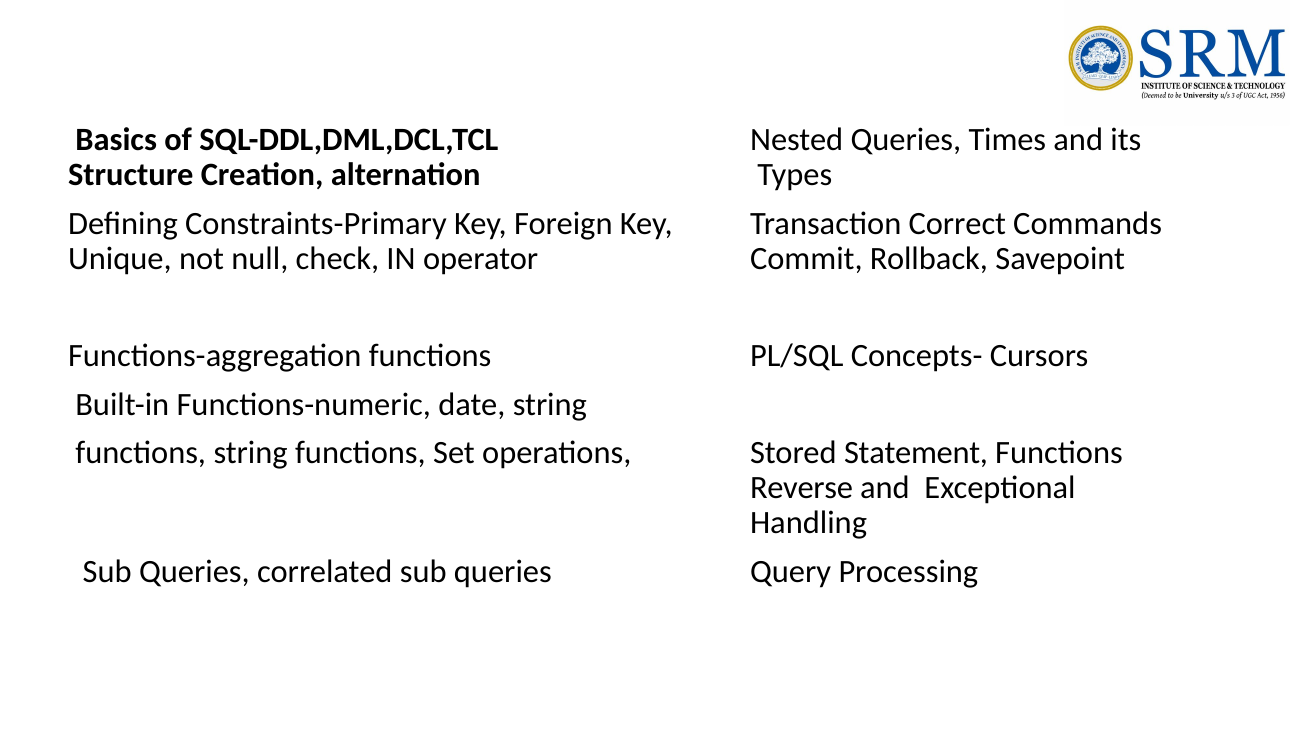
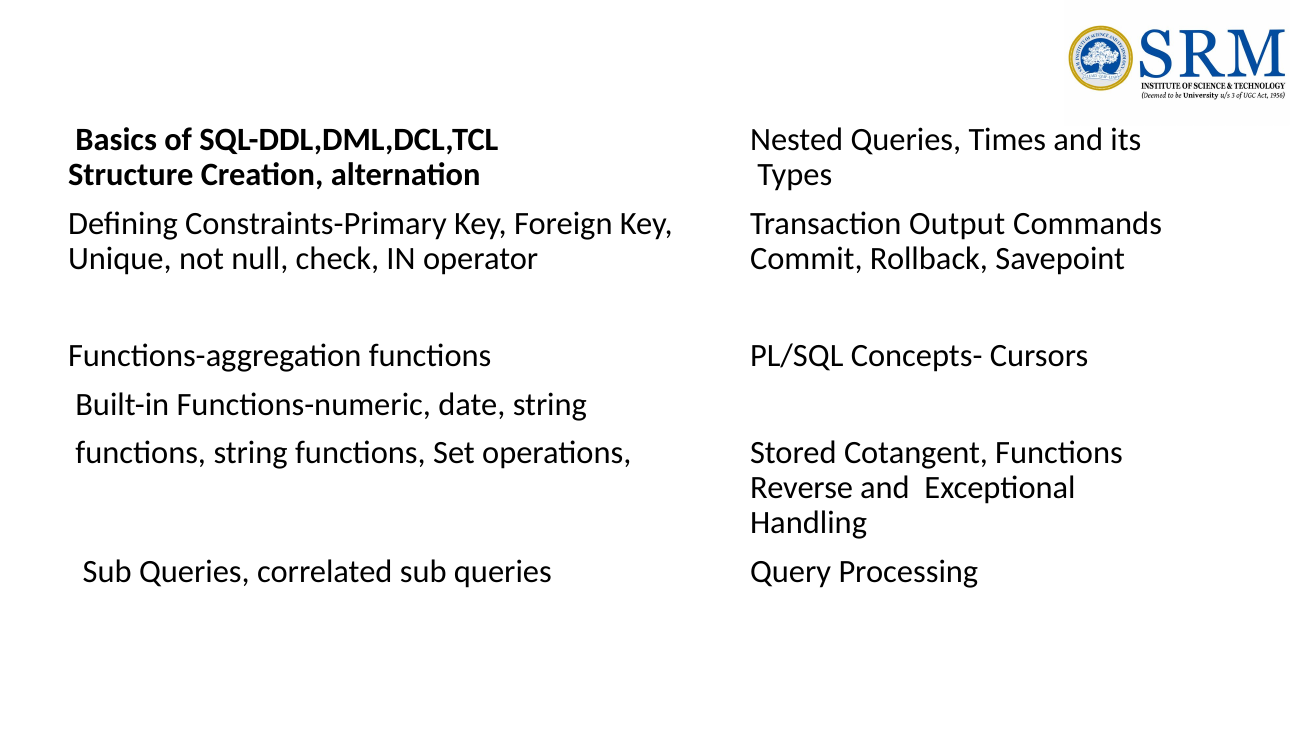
Correct: Correct -> Output
Statement: Statement -> Cotangent
